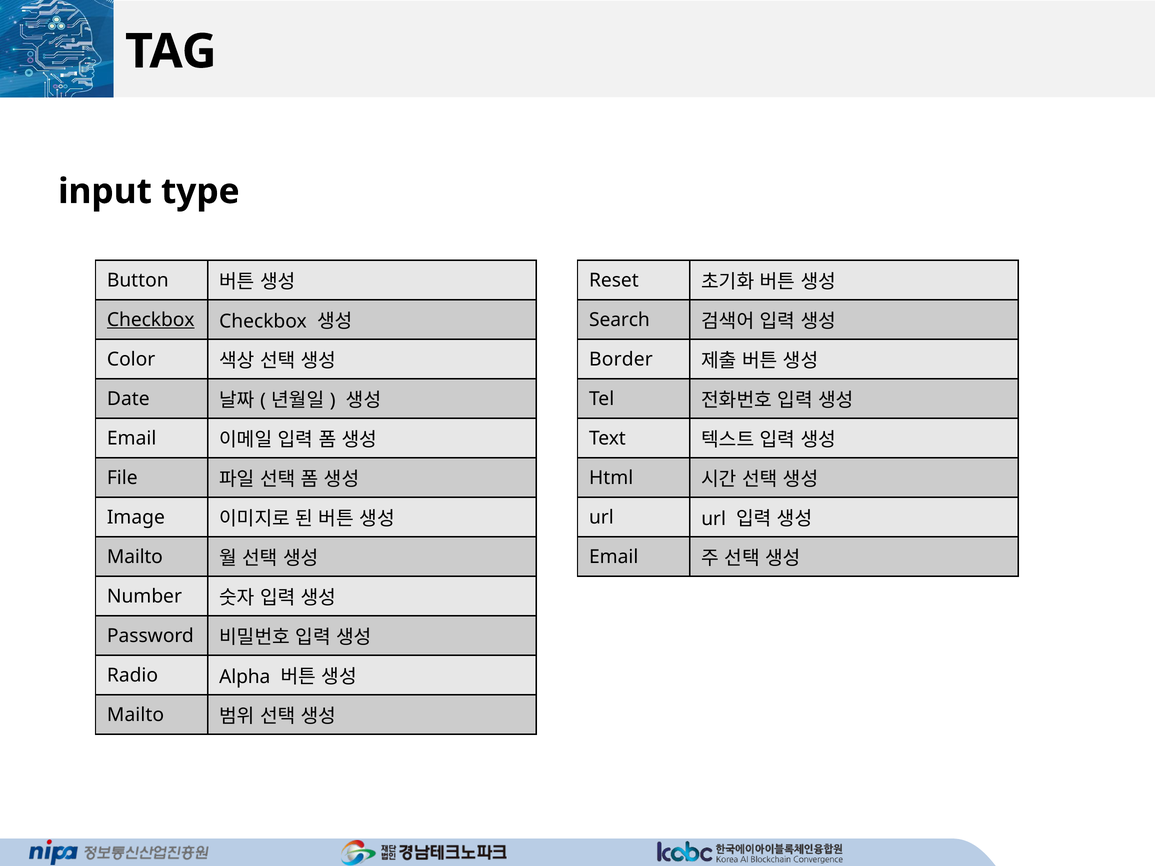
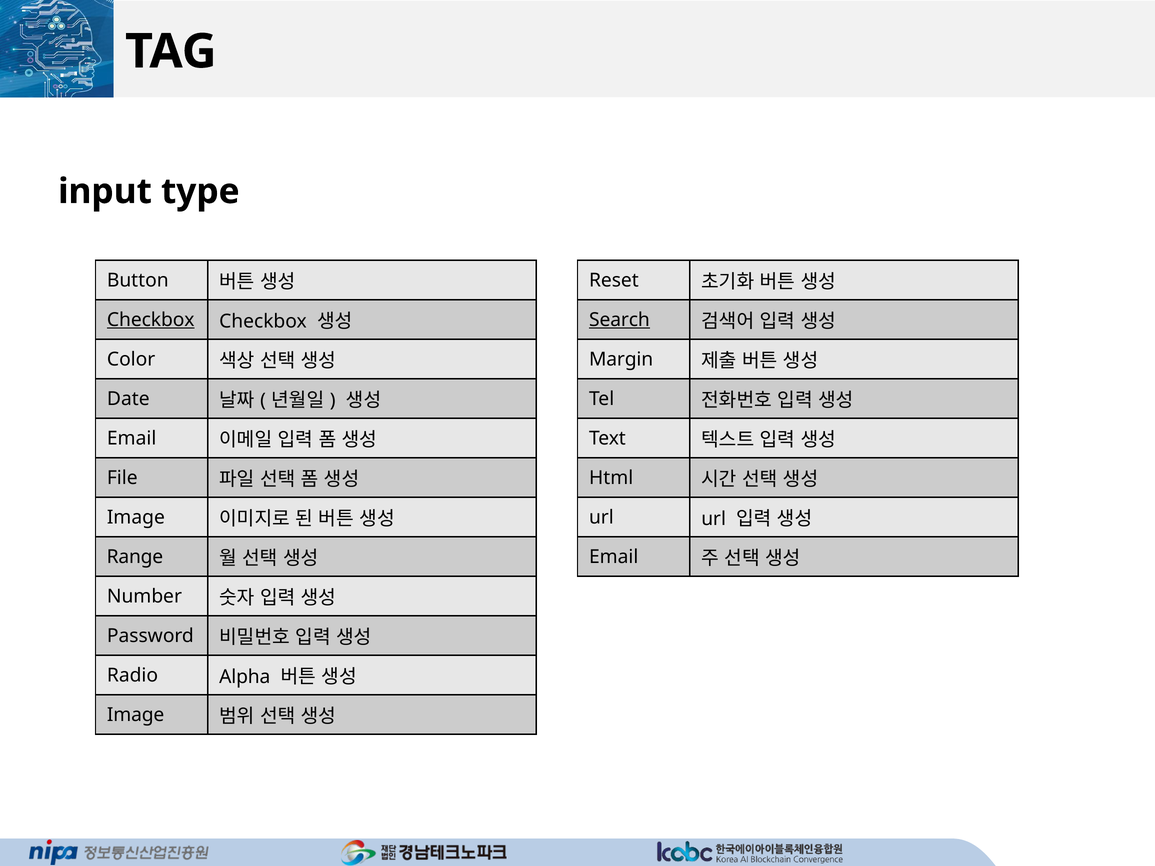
Search underline: none -> present
Border: Border -> Margin
Mailto at (135, 557): Mailto -> Range
Mailto at (136, 715): Mailto -> Image
